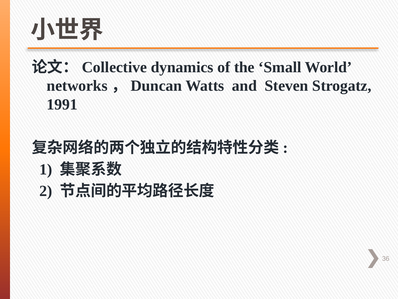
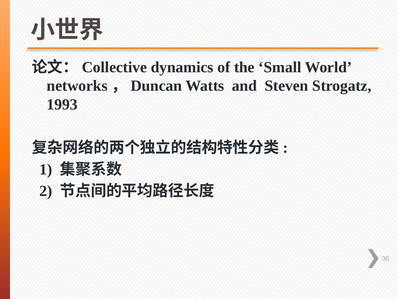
1991: 1991 -> 1993
